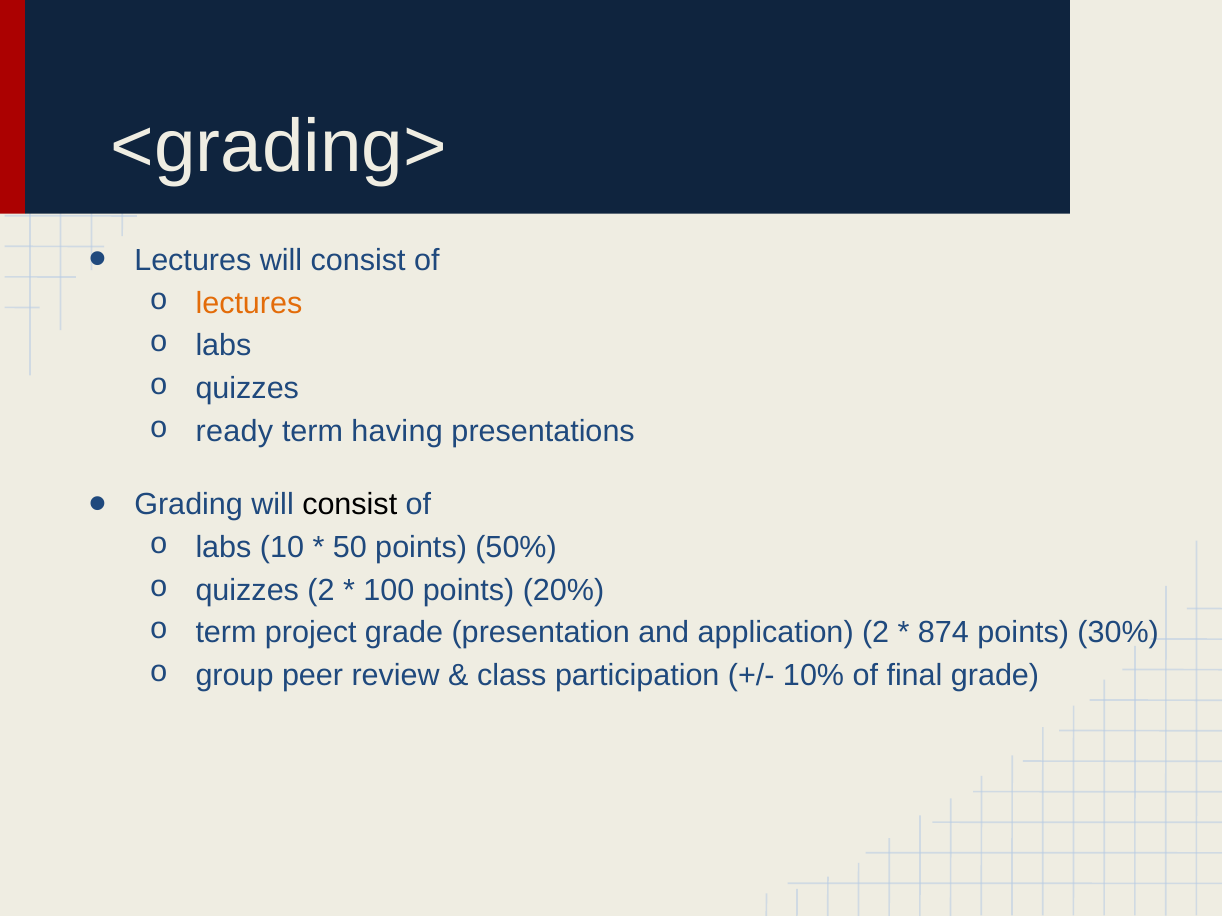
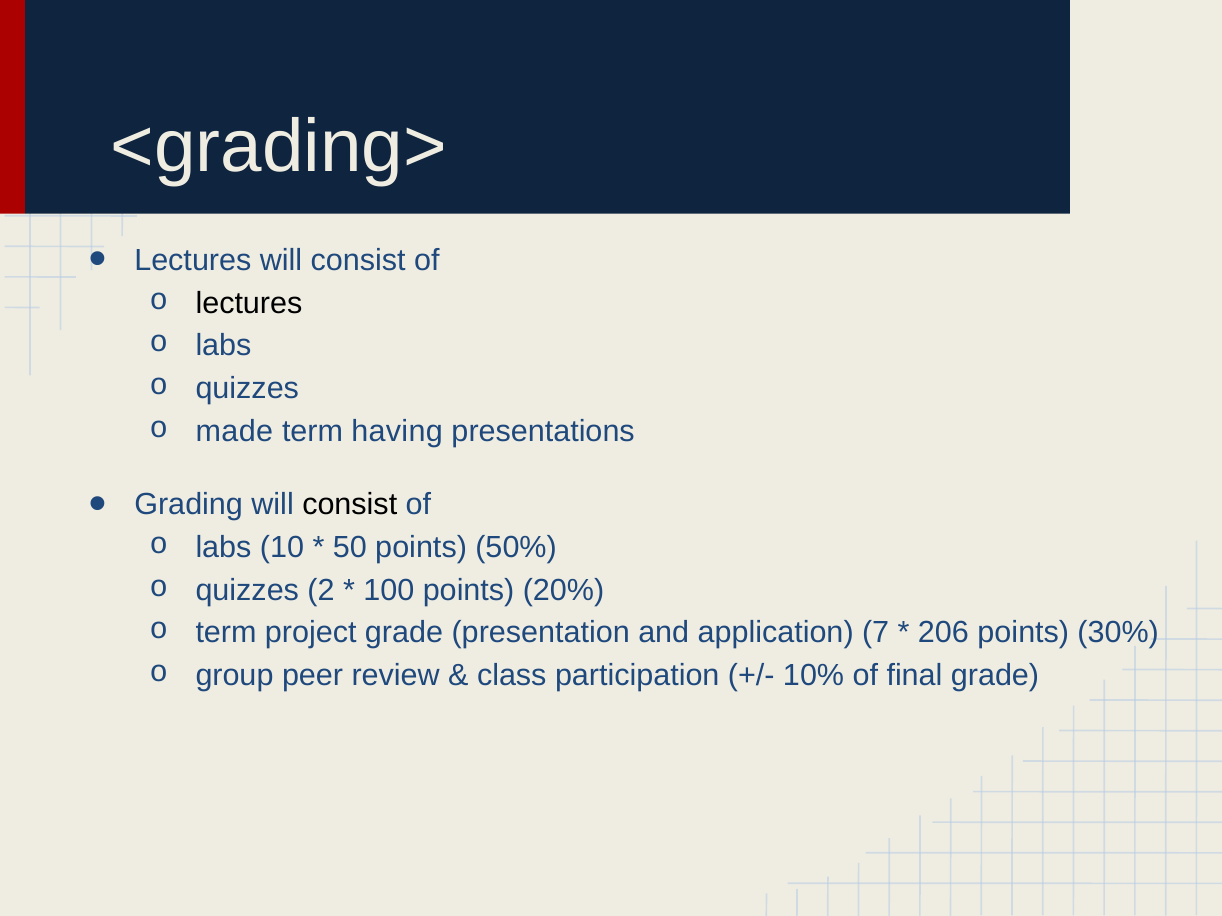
lectures at (249, 303) colour: orange -> black
ready: ready -> made
application 2: 2 -> 7
874: 874 -> 206
